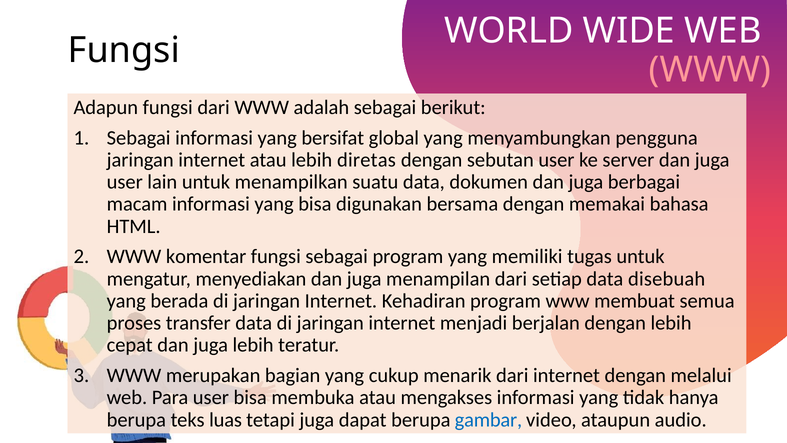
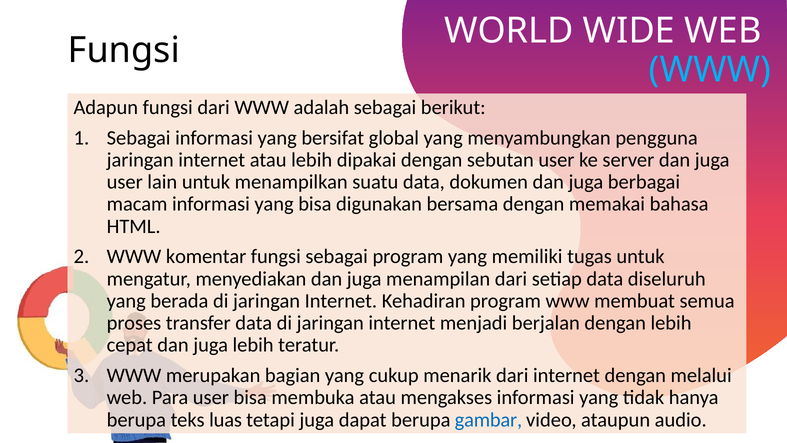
WWW at (710, 70) colour: pink -> light blue
diretas: diretas -> dipakai
disebuah: disebuah -> diseluruh
